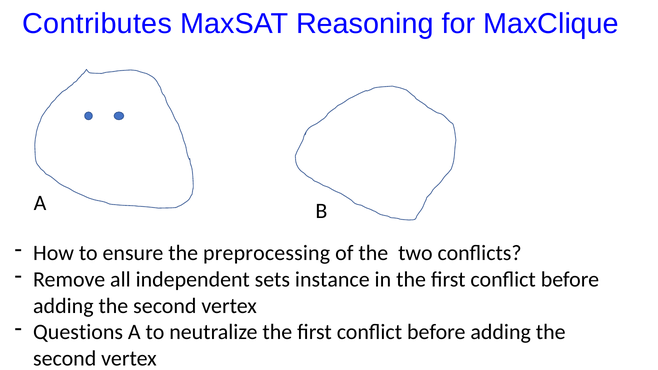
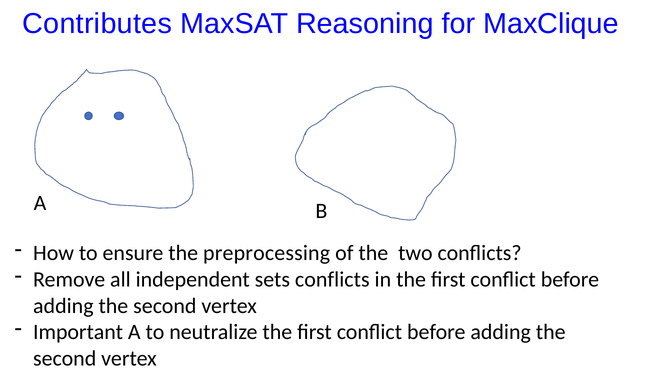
sets instance: instance -> conflicts
Questions: Questions -> Important
